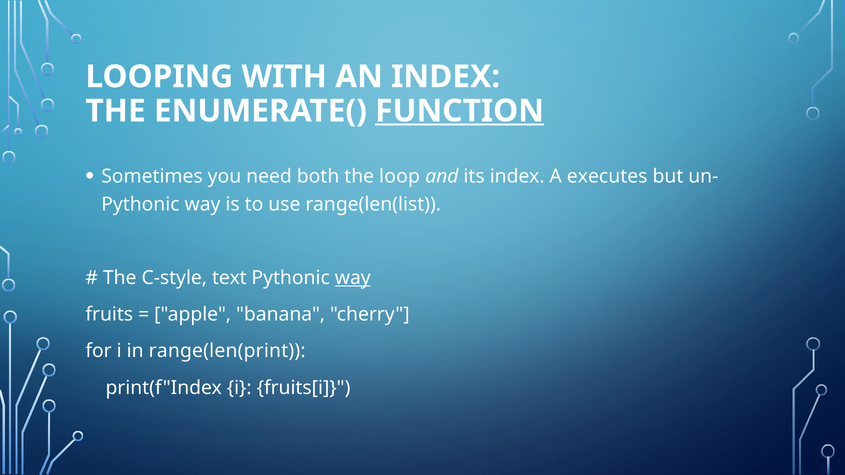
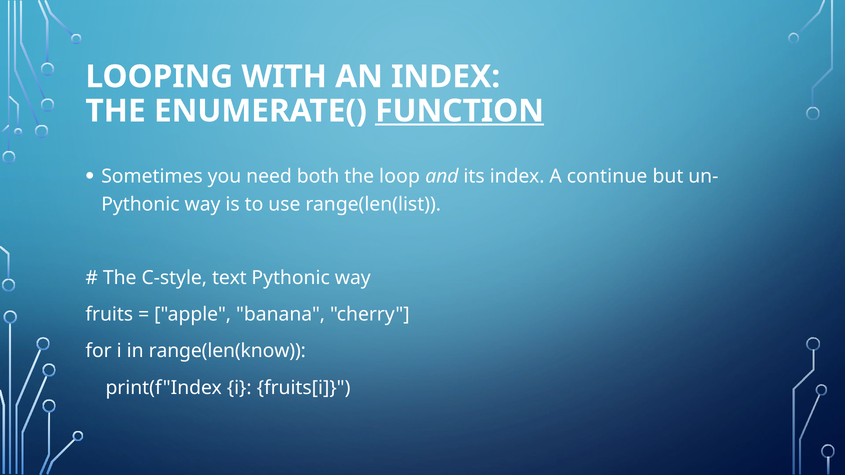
executes: executes -> continue
way at (353, 278) underline: present -> none
range(len(print: range(len(print -> range(len(know
